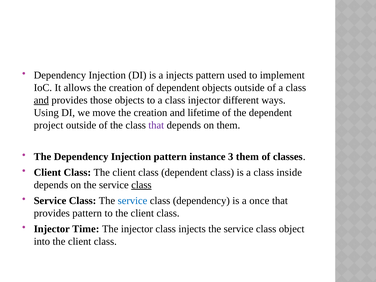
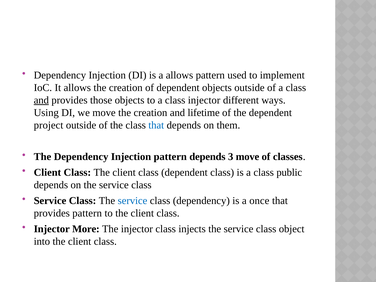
a injects: injects -> allows
that at (156, 125) colour: purple -> blue
pattern instance: instance -> depends
3 them: them -> move
inside: inside -> public
class at (141, 185) underline: present -> none
Time: Time -> More
